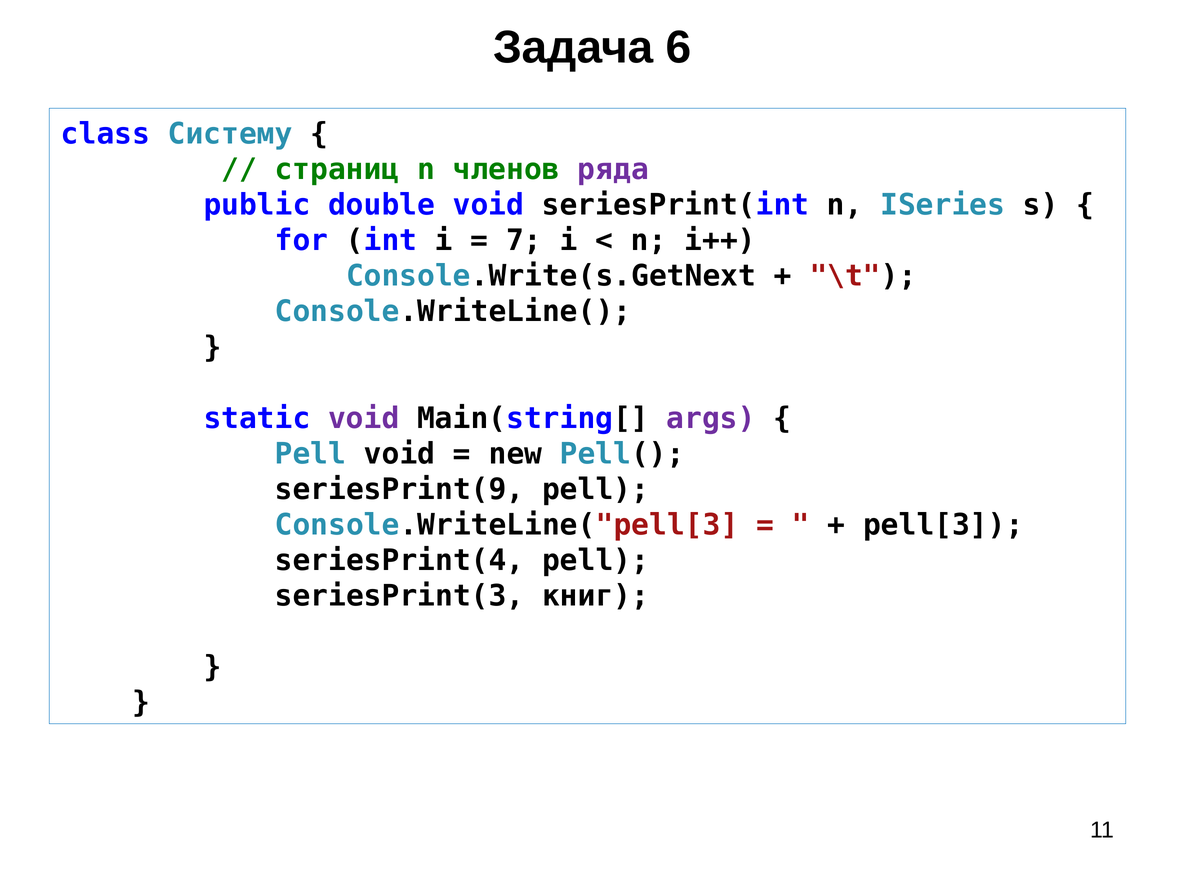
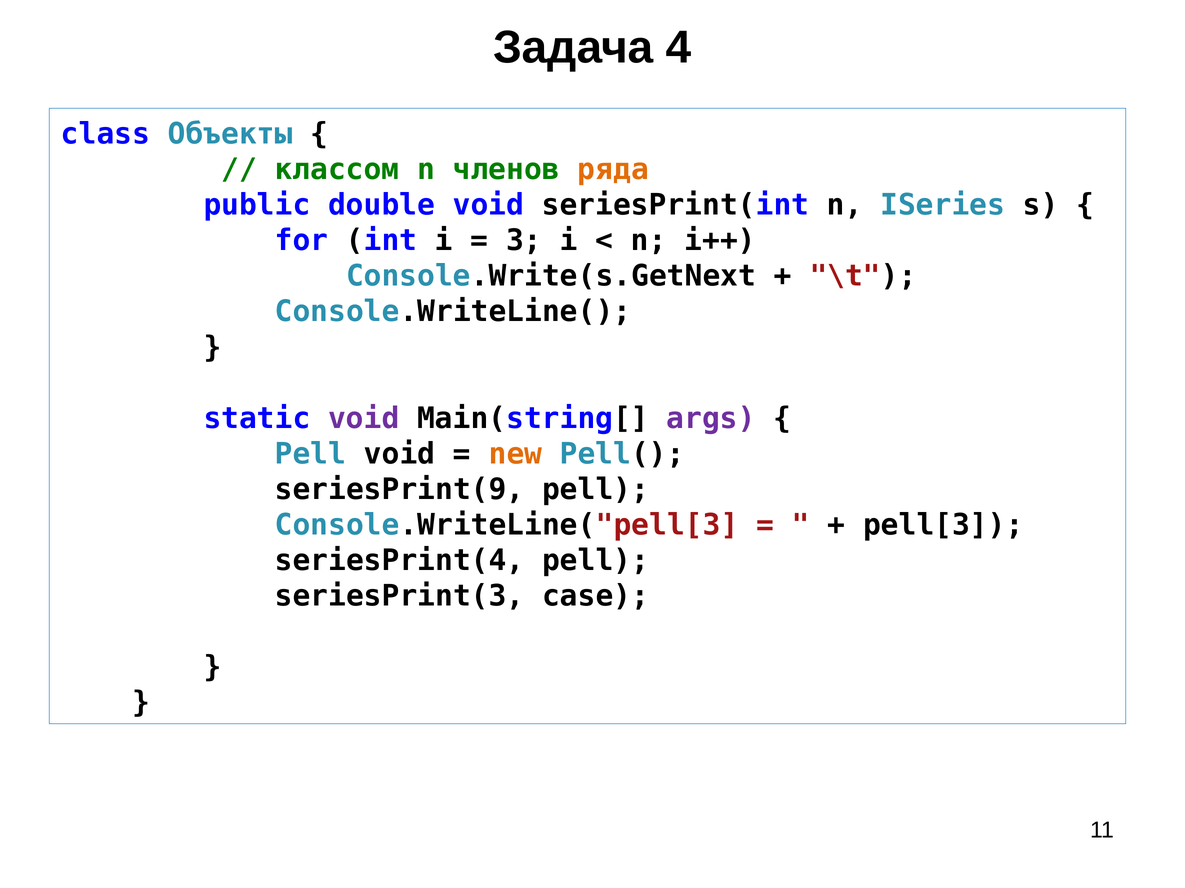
6: 6 -> 4
Систему: Систему -> Объекты
страниц: страниц -> классом
ряда colour: purple -> orange
7: 7 -> 3
new colour: black -> orange
книг: книг -> case
